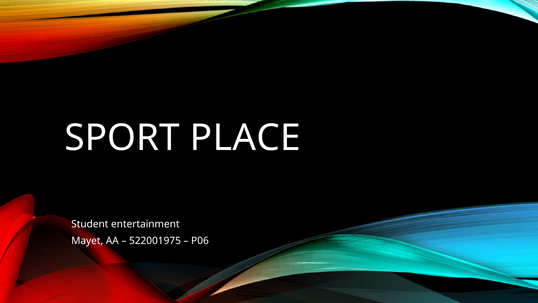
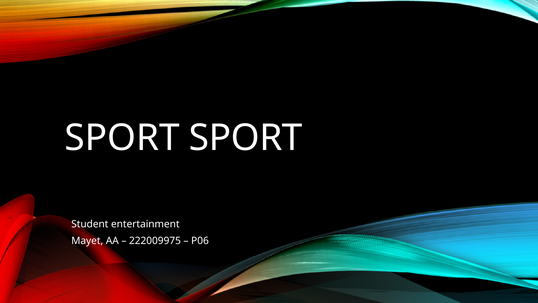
SPORT PLACE: PLACE -> SPORT
522001975: 522001975 -> 222009975
